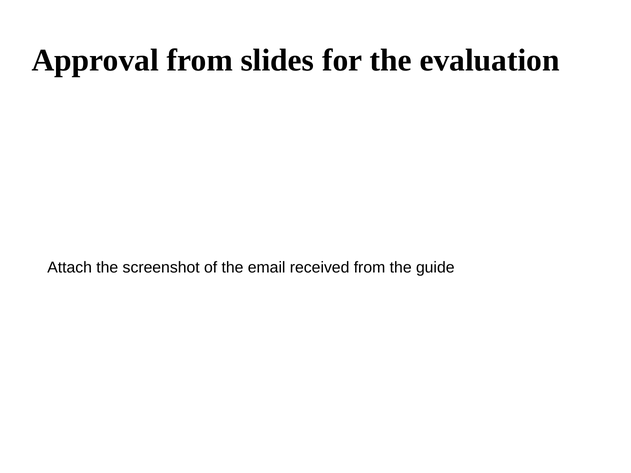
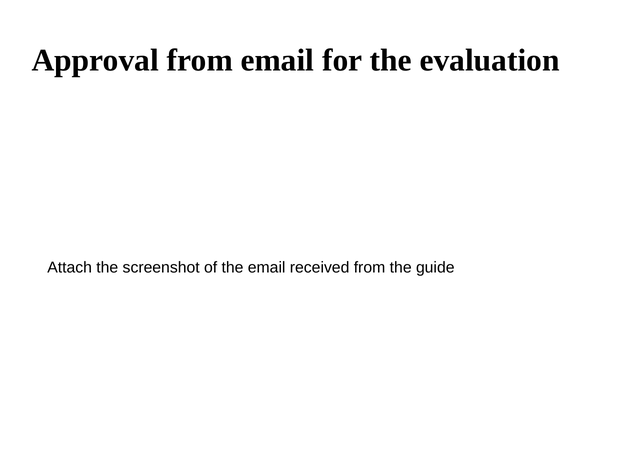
from slides: slides -> email
